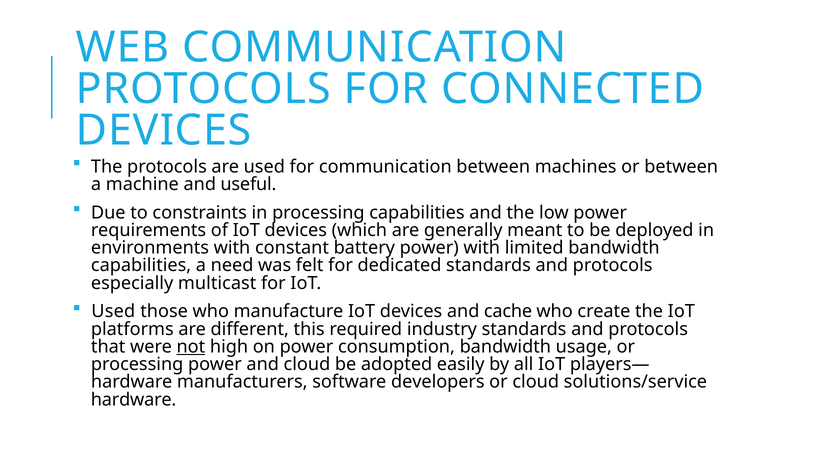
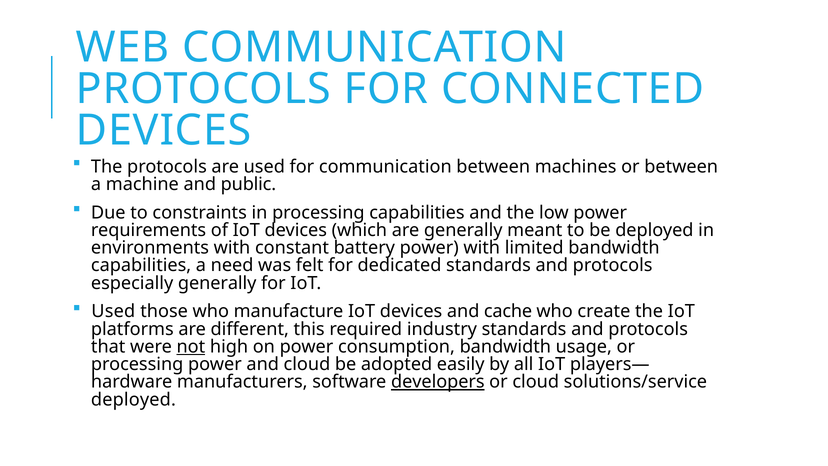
useful: useful -> public
especially multicast: multicast -> generally
developers underline: none -> present
hardware at (134, 399): hardware -> deployed
